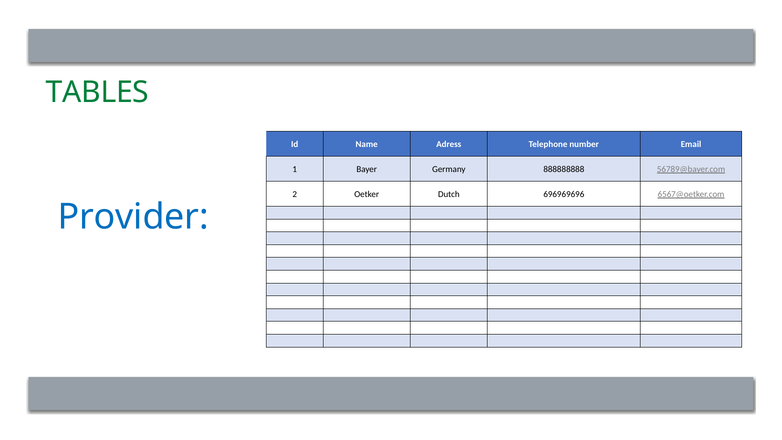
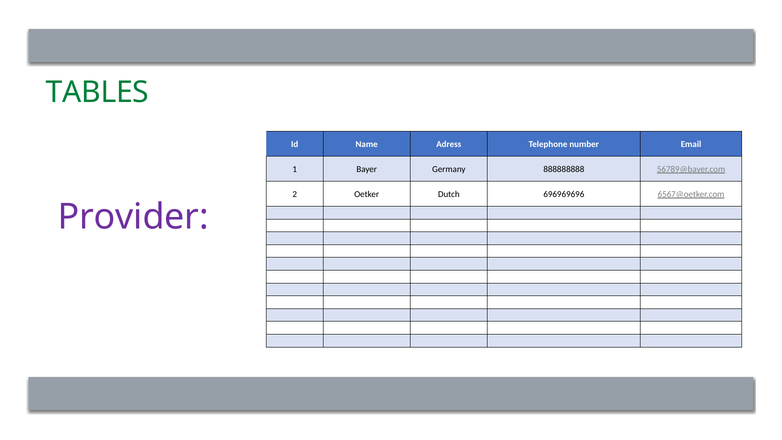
Provider colour: blue -> purple
